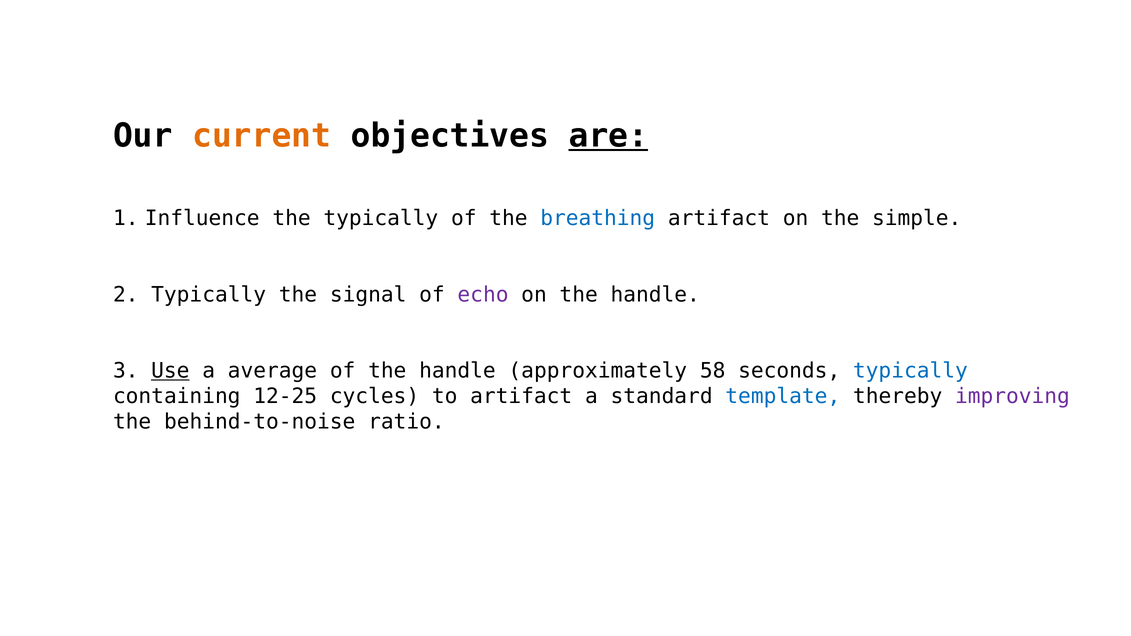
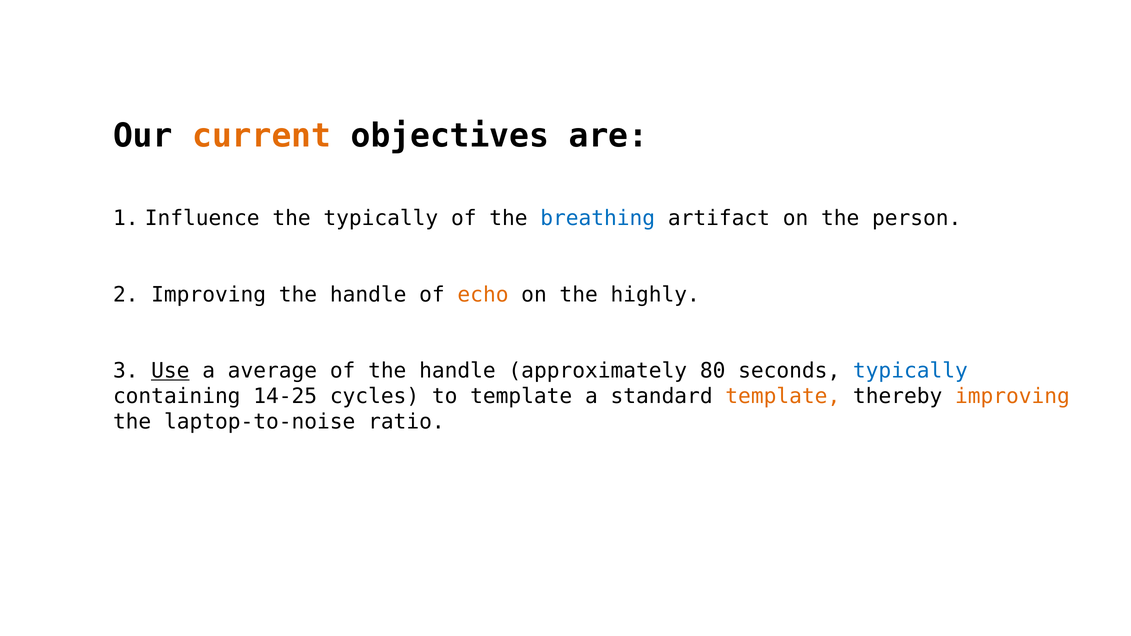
are underline: present -> none
simple: simple -> person
2 Typically: Typically -> Improving
signal at (368, 295): signal -> handle
echo colour: purple -> orange
on the handle: handle -> highly
58: 58 -> 80
12-25: 12-25 -> 14-25
to artifact: artifact -> template
template at (783, 396) colour: blue -> orange
improving at (1012, 396) colour: purple -> orange
behind-to-noise: behind-to-noise -> laptop-to-noise
